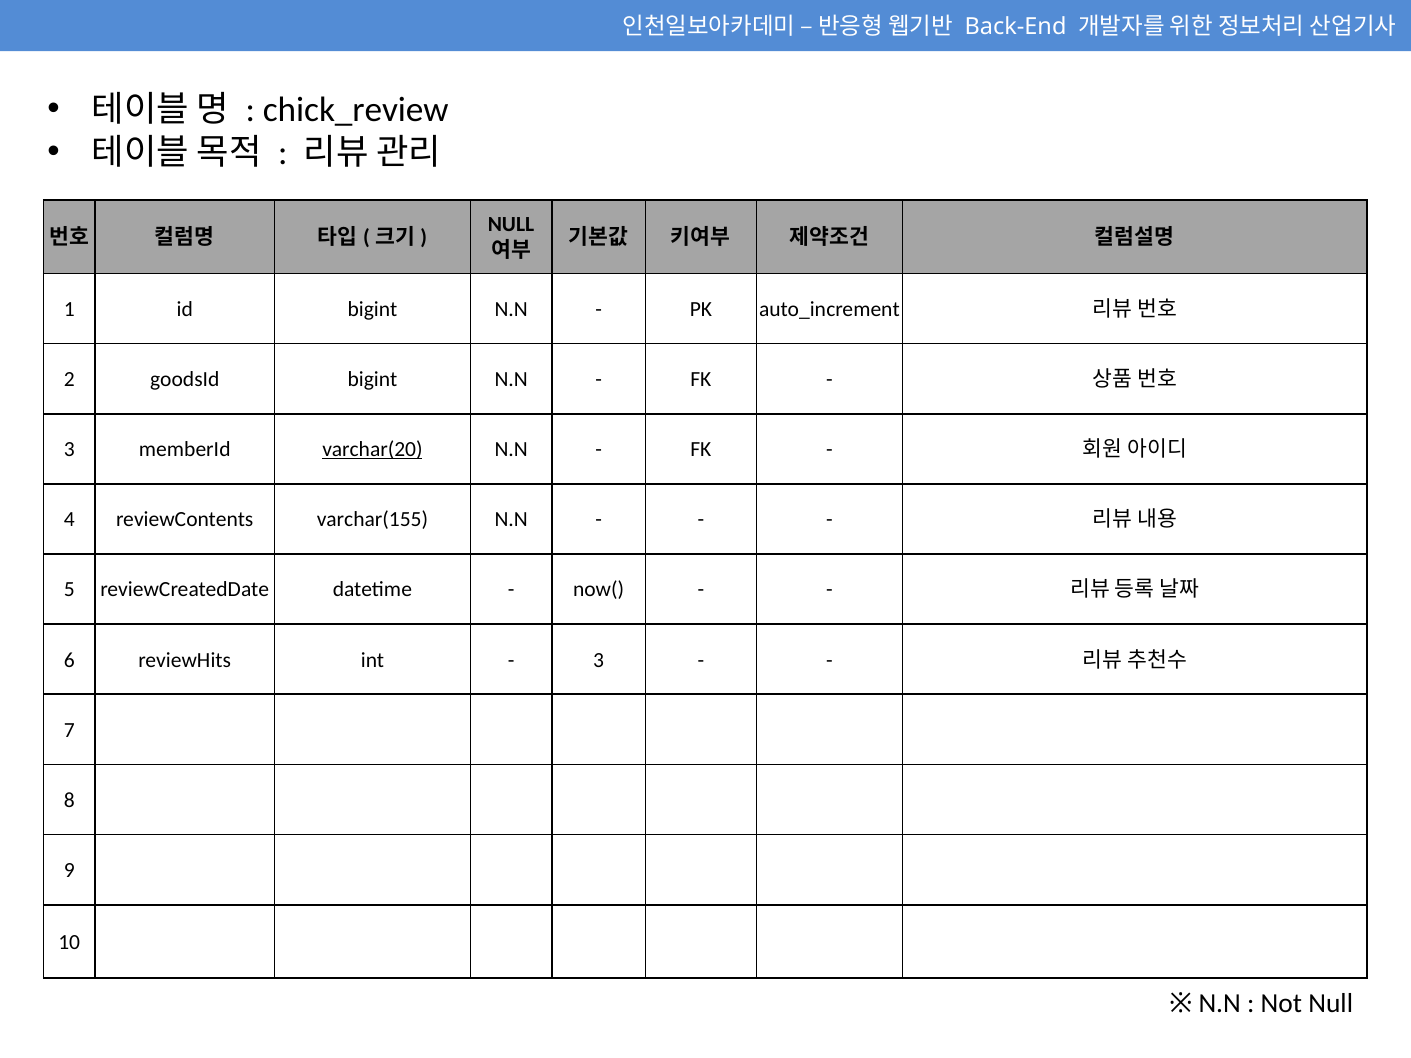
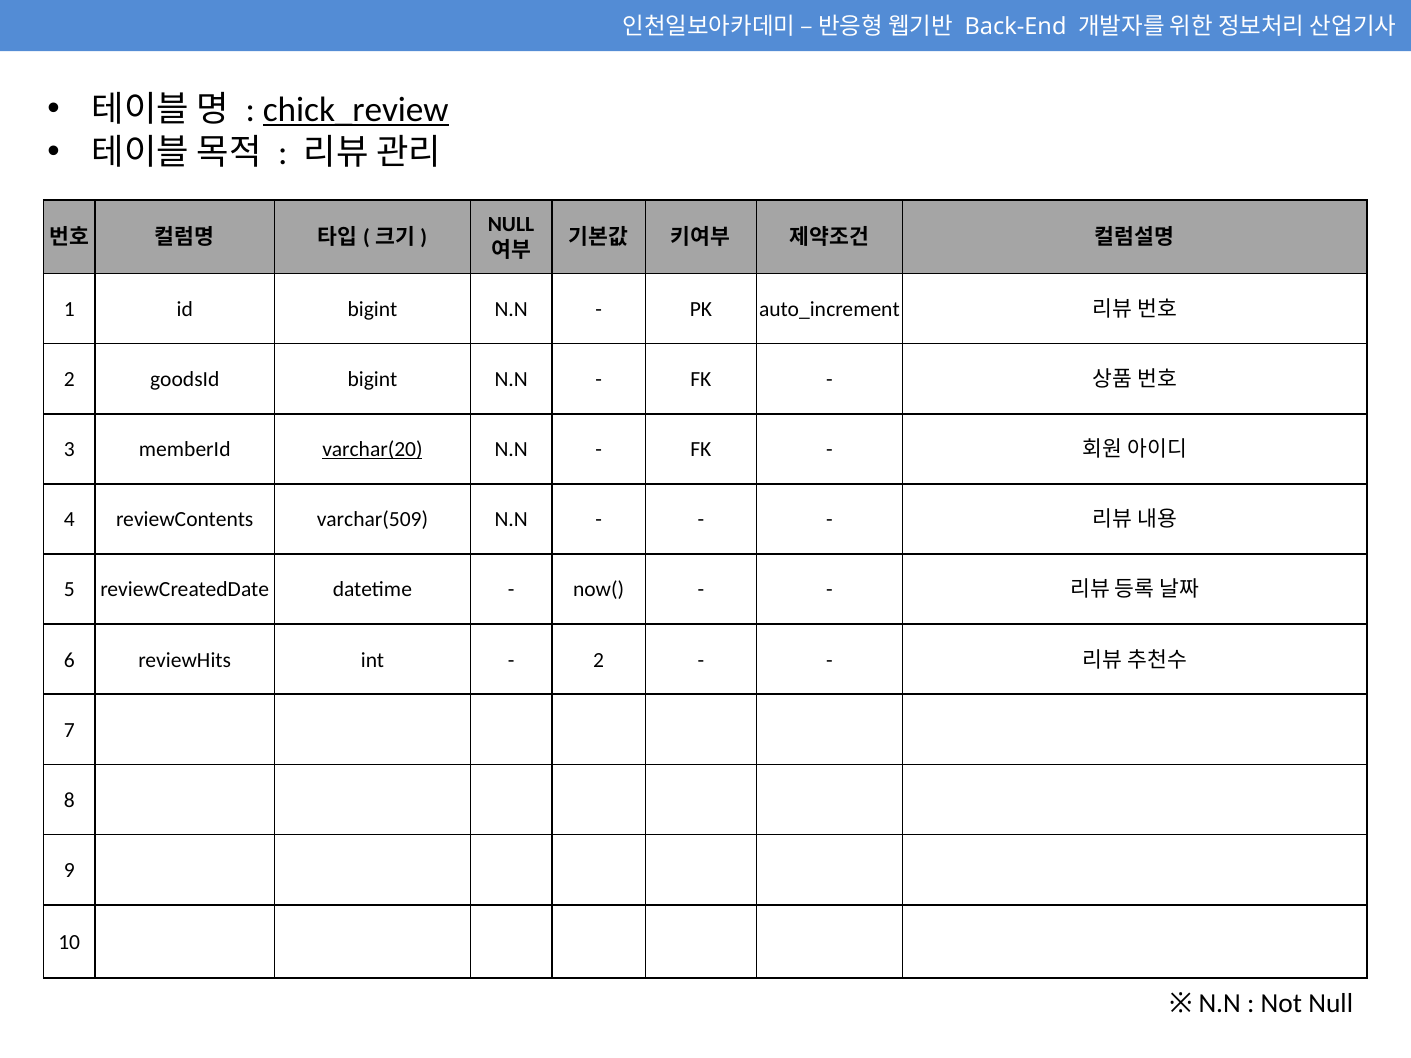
chick_review underline: none -> present
varchar(155: varchar(155 -> varchar(509
3 at (599, 660): 3 -> 2
